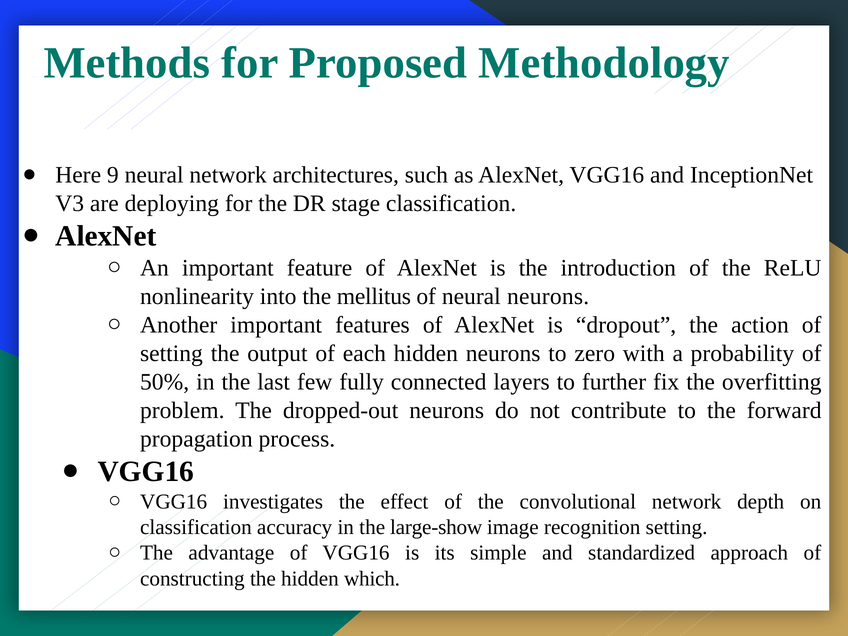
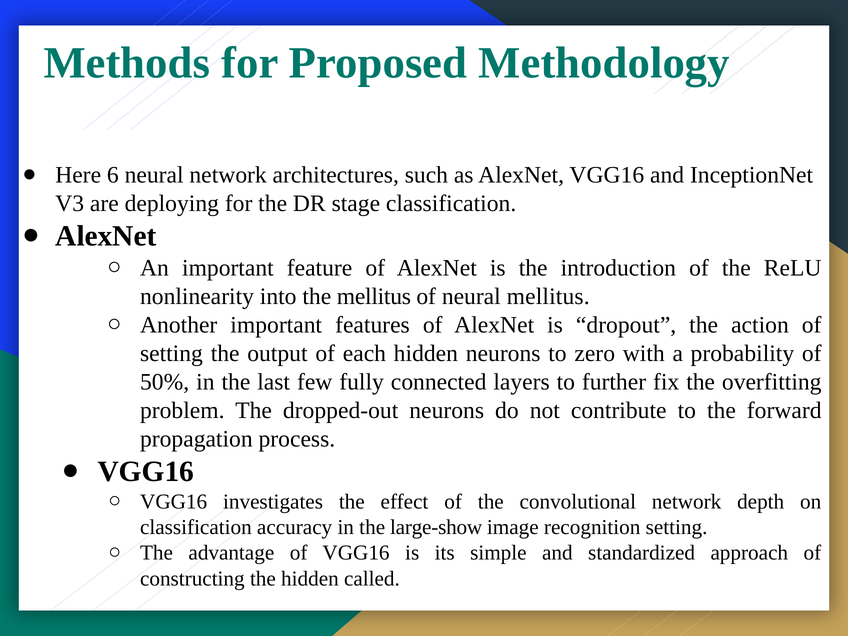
9: 9 -> 6
neural neurons: neurons -> mellitus
which: which -> called
